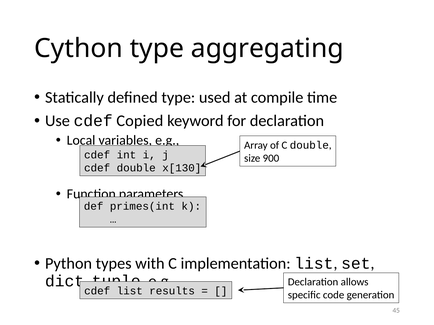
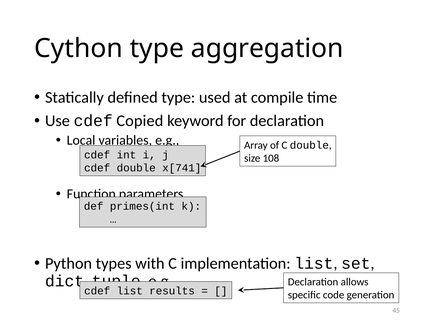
aggregating: aggregating -> aggregation
900: 900 -> 108
x[130: x[130 -> x[741
